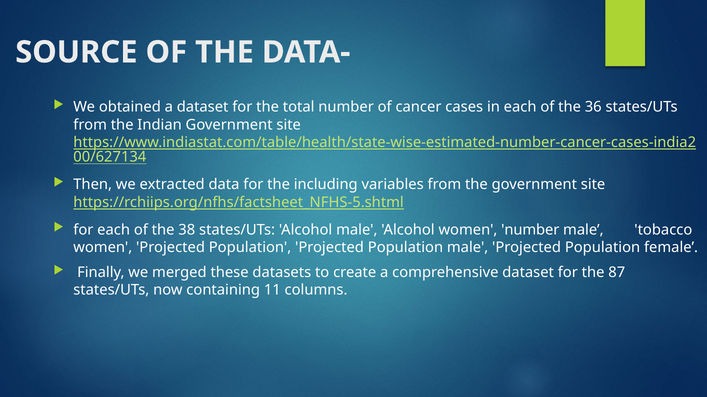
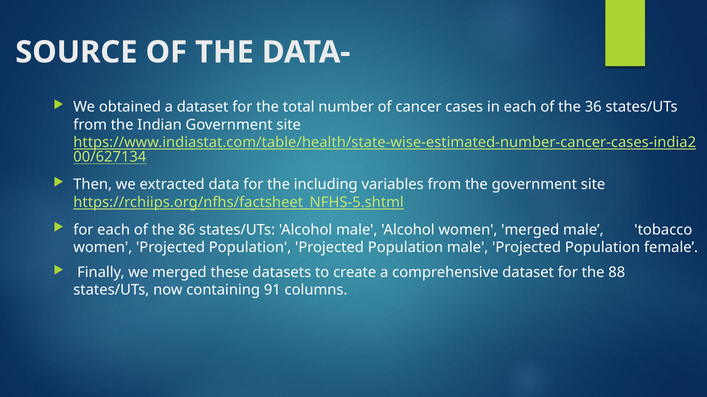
38: 38 -> 86
women number: number -> merged
87: 87 -> 88
11: 11 -> 91
